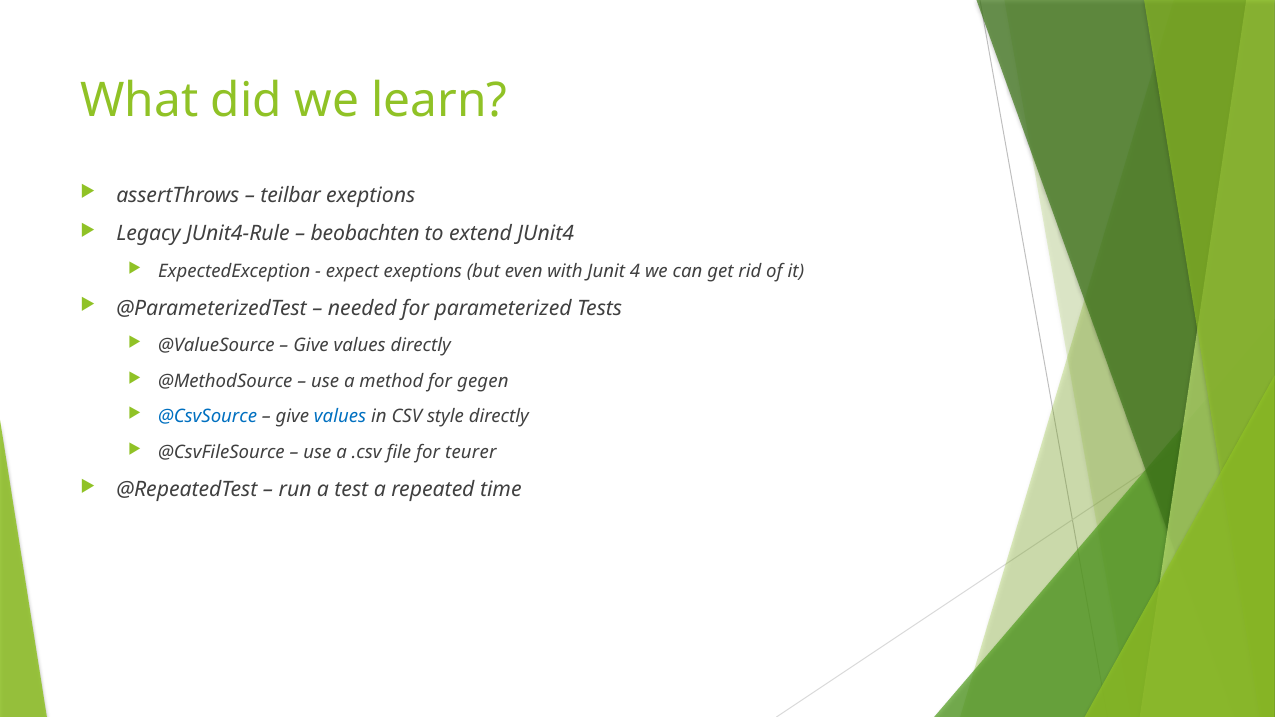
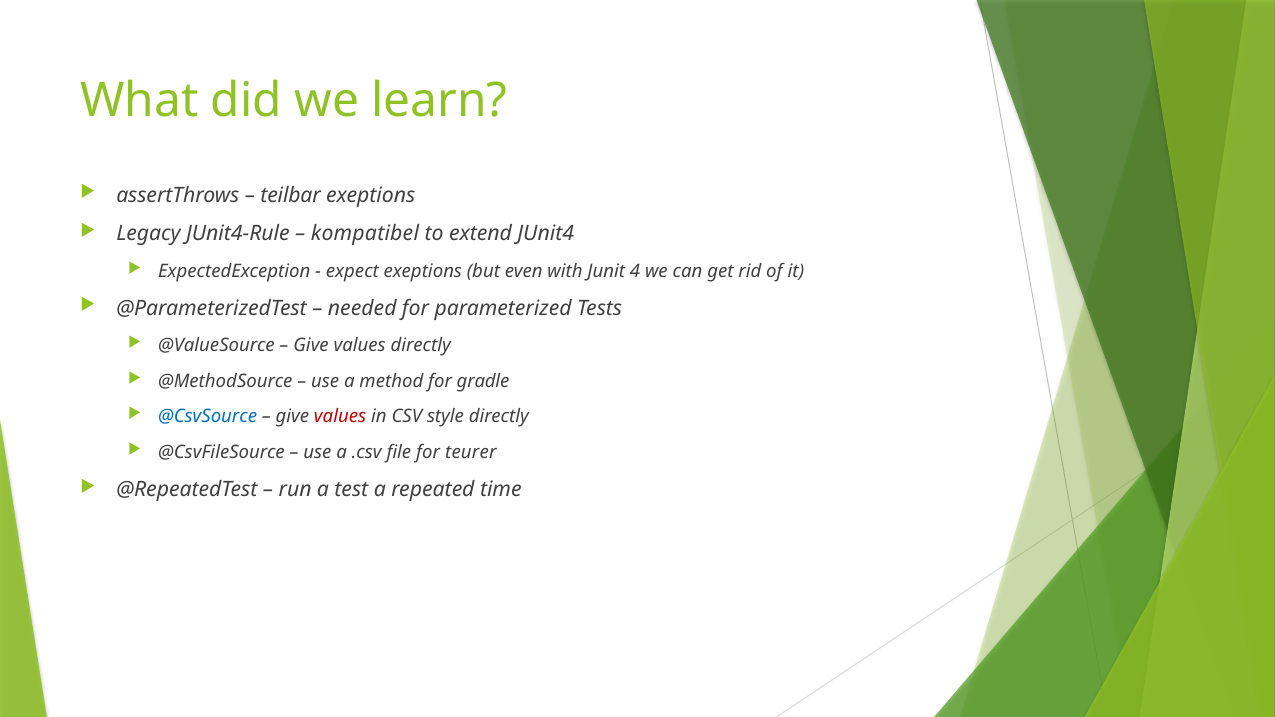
beobachten: beobachten -> kompatibel
gegen: gegen -> gradle
values at (340, 417) colour: blue -> red
